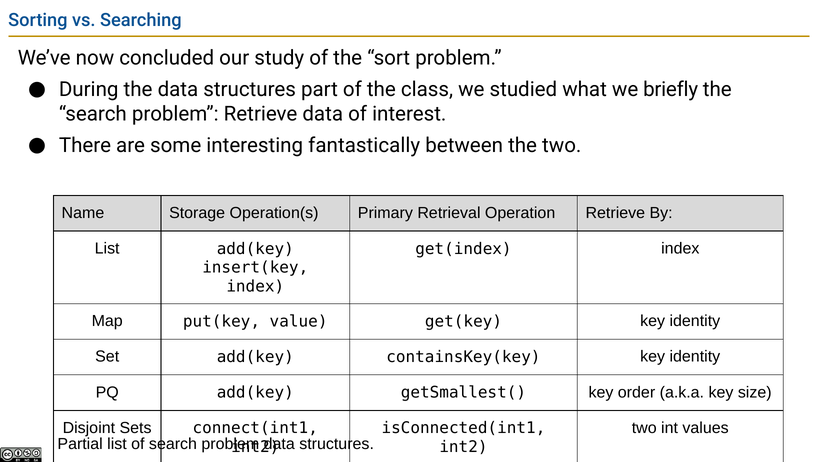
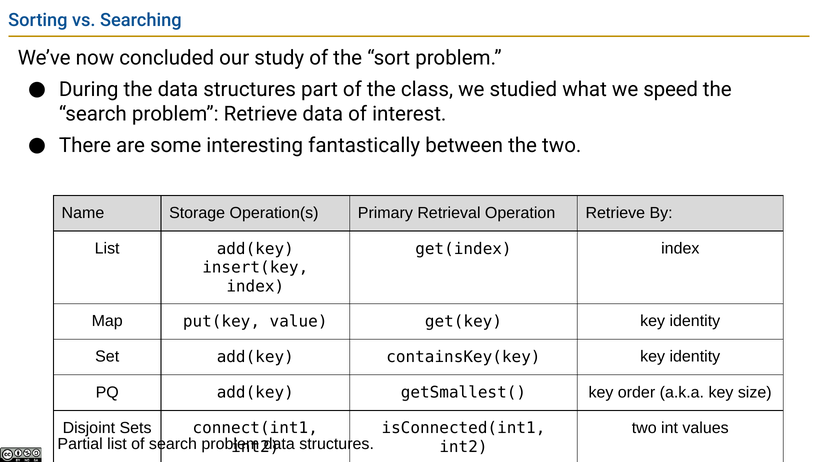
briefly: briefly -> speed
